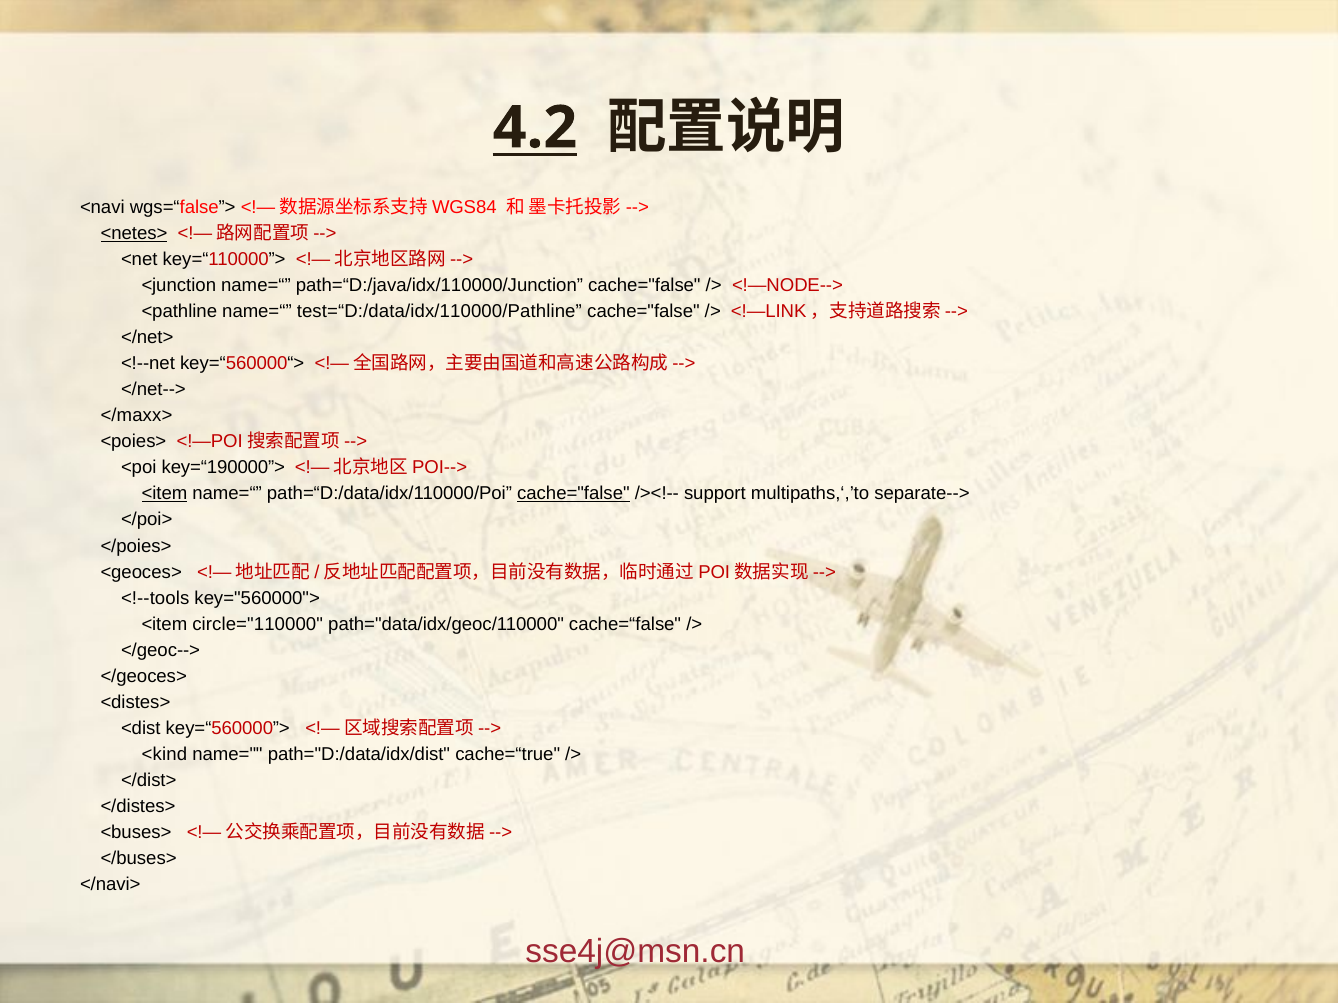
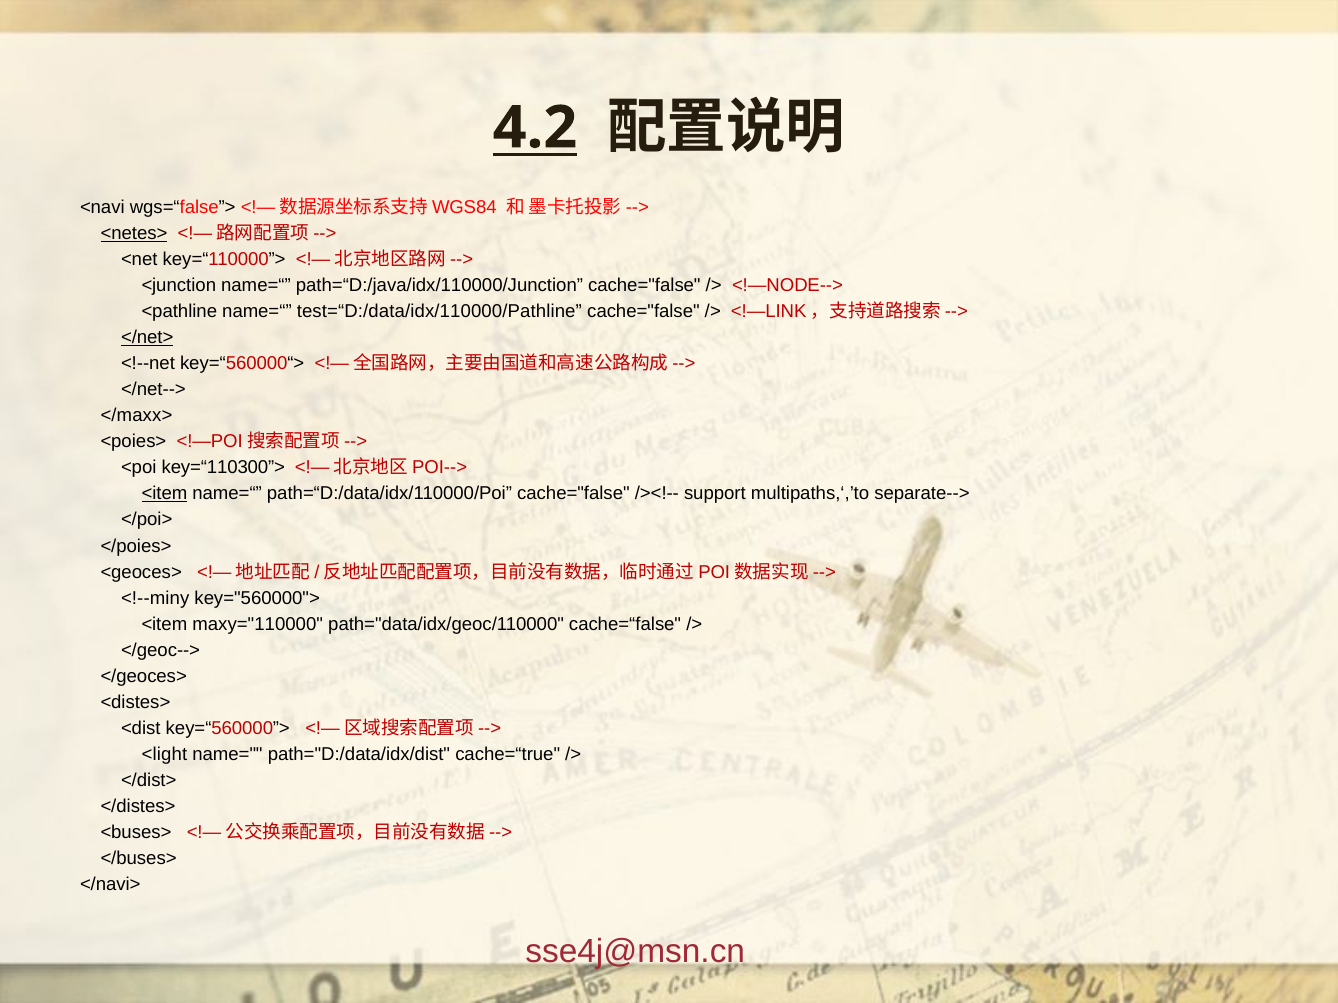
</net> underline: none -> present
key=“190000”>: key=“190000”> -> key=“110300”>
cache="false at (573, 494) underline: present -> none
<!--tools: <!--tools -> <!--miny
circle="110000: circle="110000 -> maxy="110000
<kind: <kind -> <light
